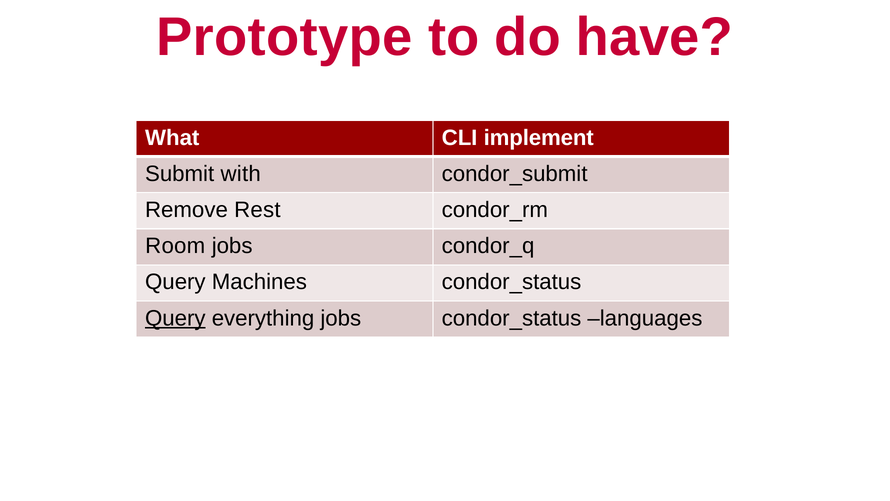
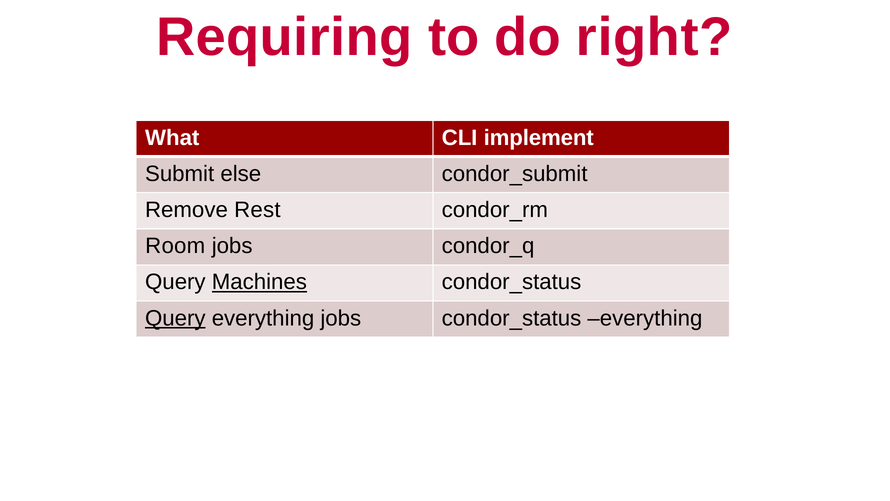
Prototype: Prototype -> Requiring
have: have -> right
with: with -> else
Machines underline: none -> present
languages at (645, 318): languages -> everything
